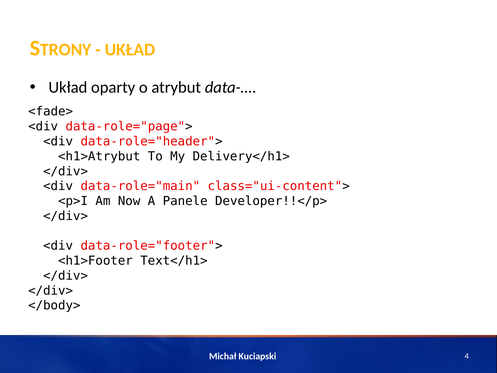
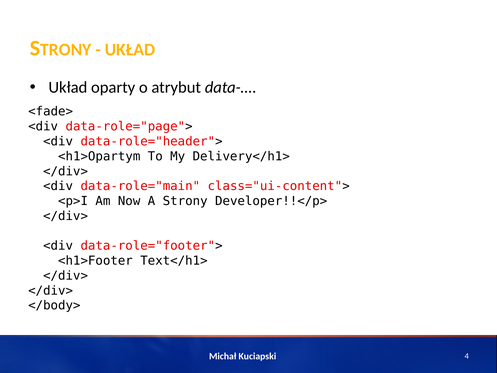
<h1>Atrybut: <h1>Atrybut -> <h1>Opartym
Panele: Panele -> Strony
